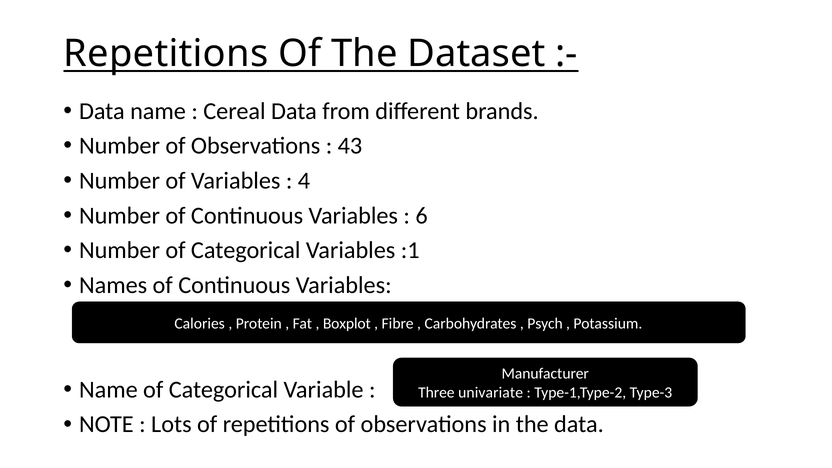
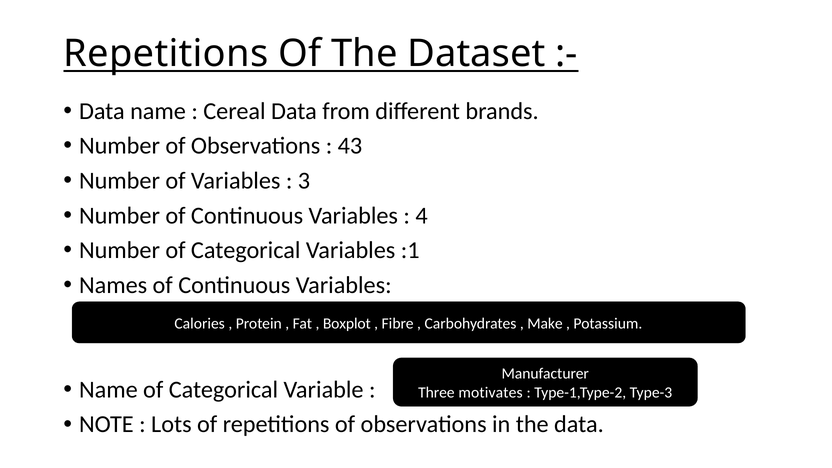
4: 4 -> 3
6: 6 -> 4
Psych: Psych -> Make
univariate: univariate -> motivates
